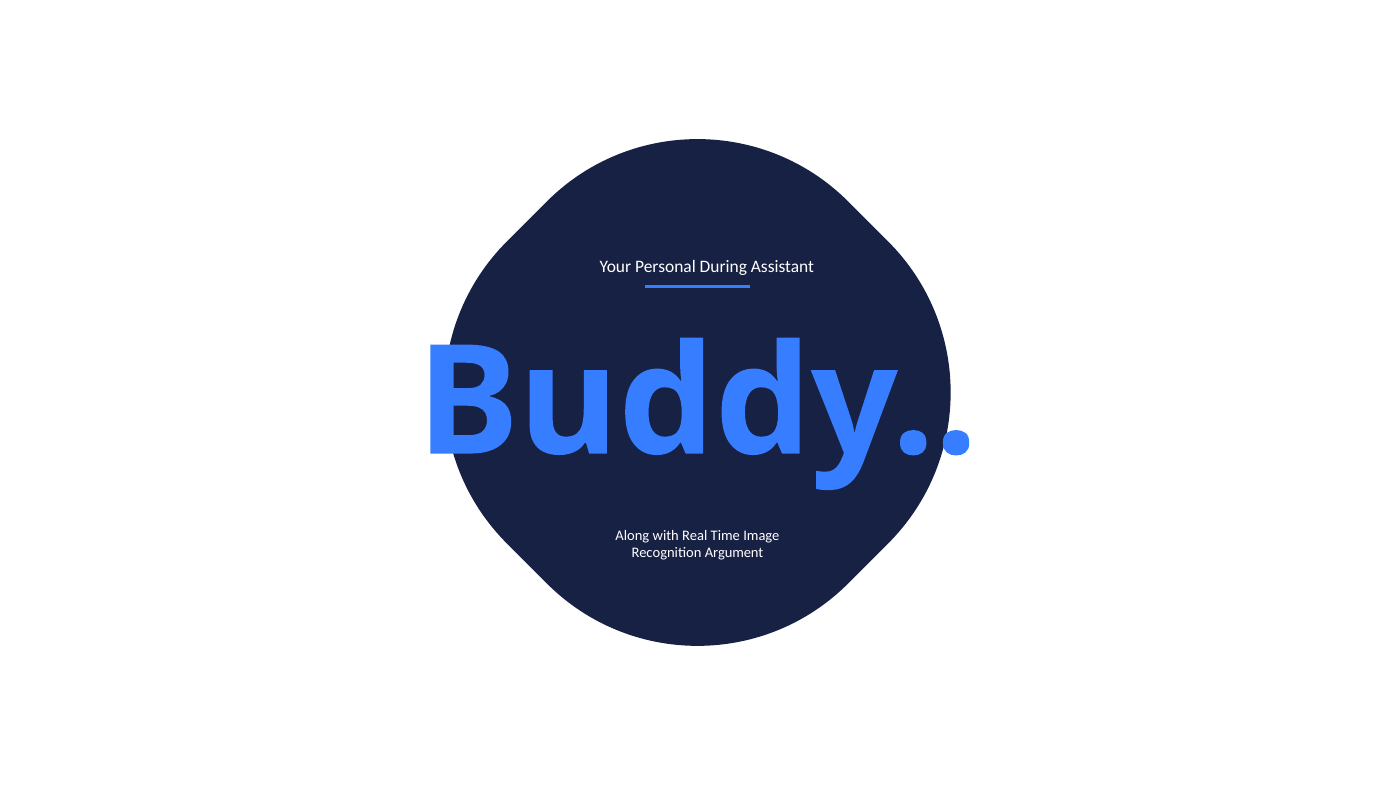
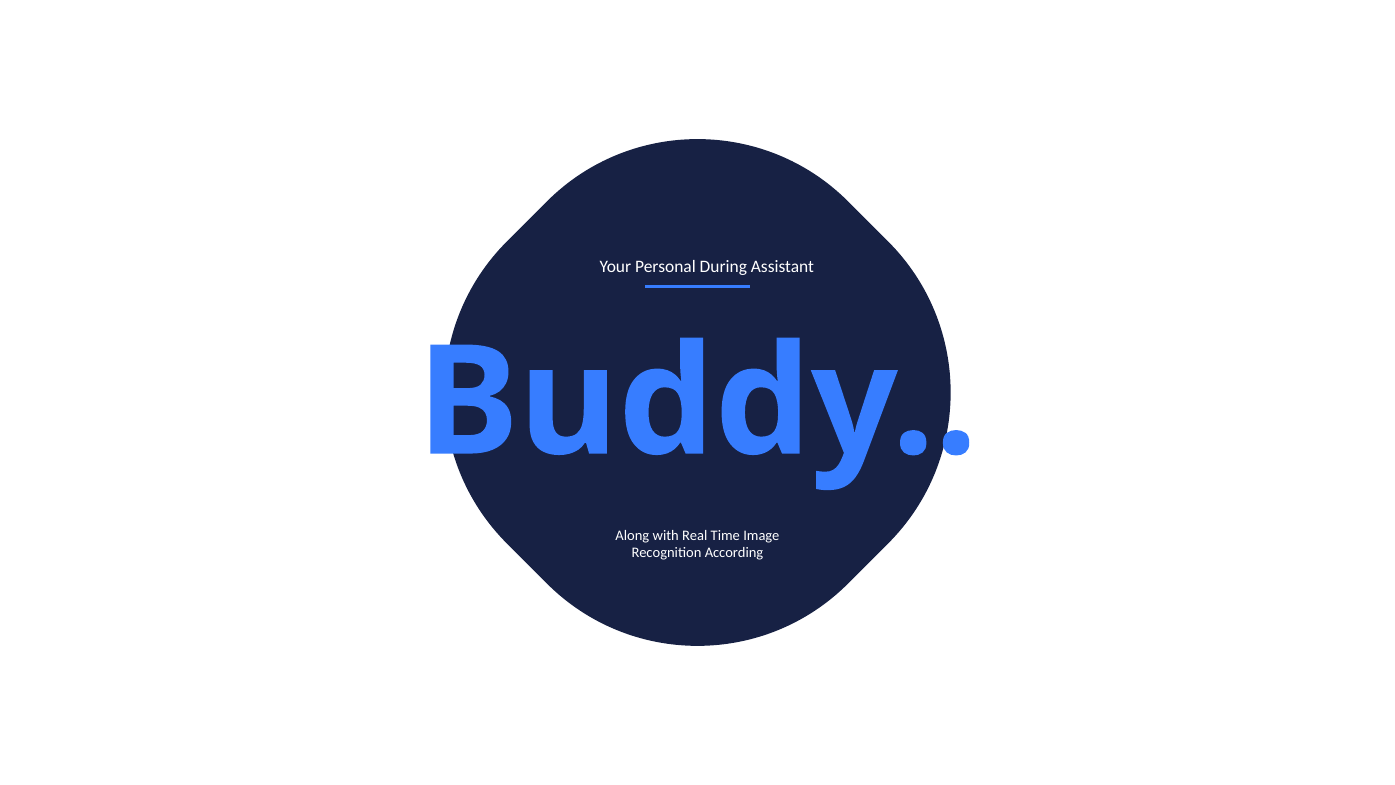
Argument: Argument -> According
